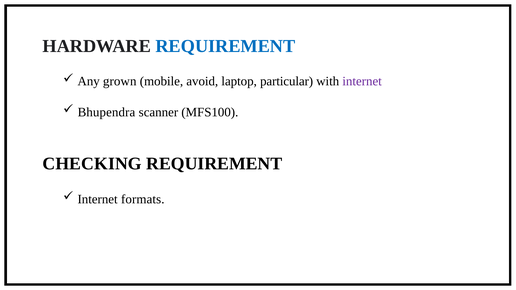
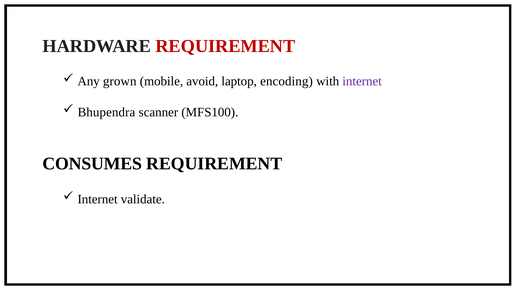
REQUIREMENT at (225, 46) colour: blue -> red
particular: particular -> encoding
CHECKING: CHECKING -> CONSUMES
formats: formats -> validate
